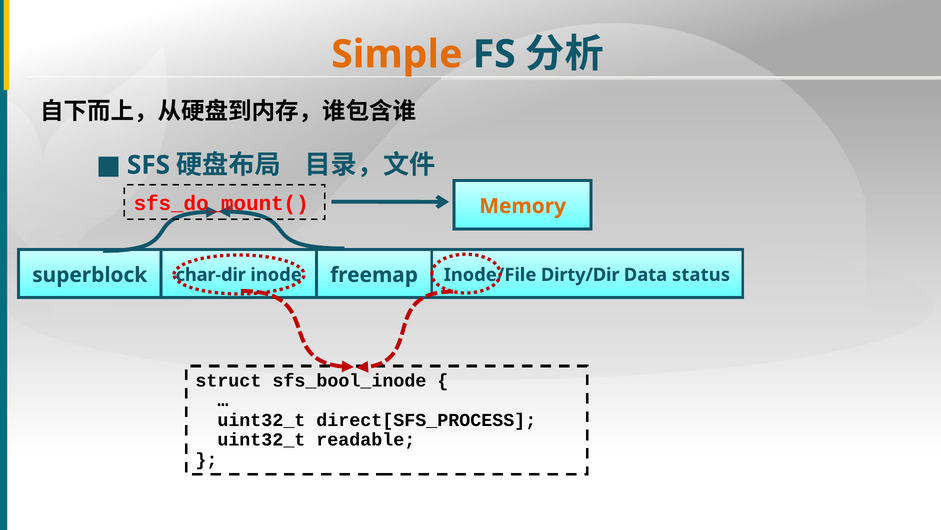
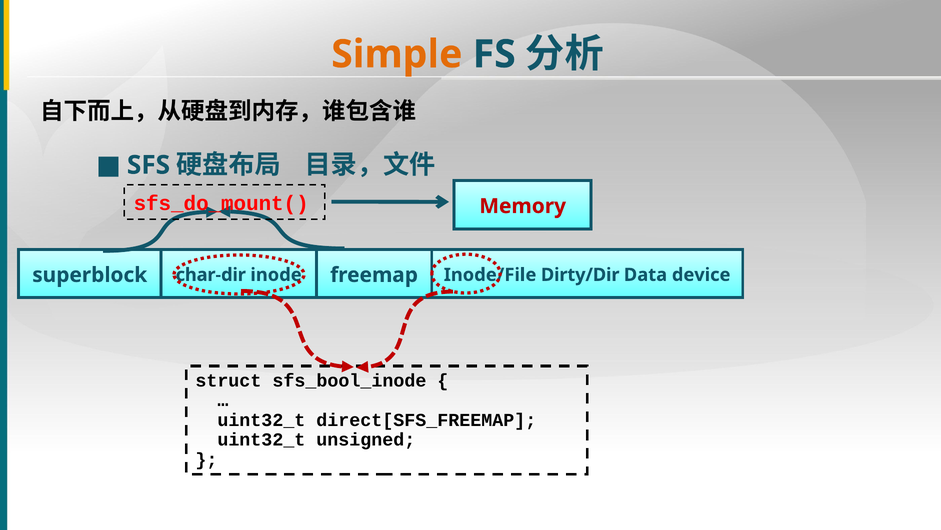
Memory colour: orange -> red
status: status -> device
direct[SFS_PROCESS: direct[SFS_PROCESS -> direct[SFS_FREEMAP
readable: readable -> unsigned
